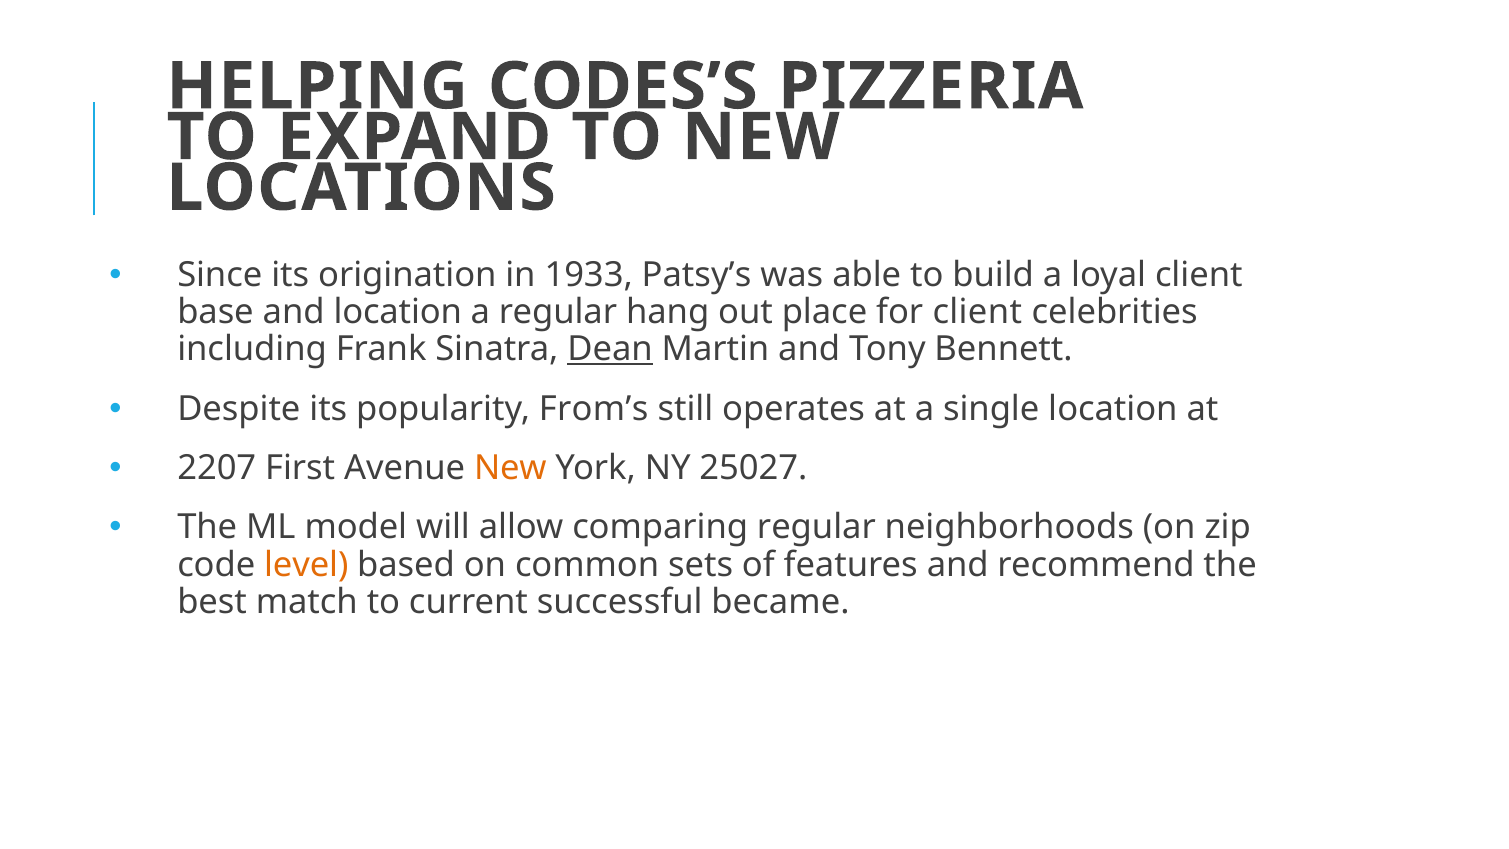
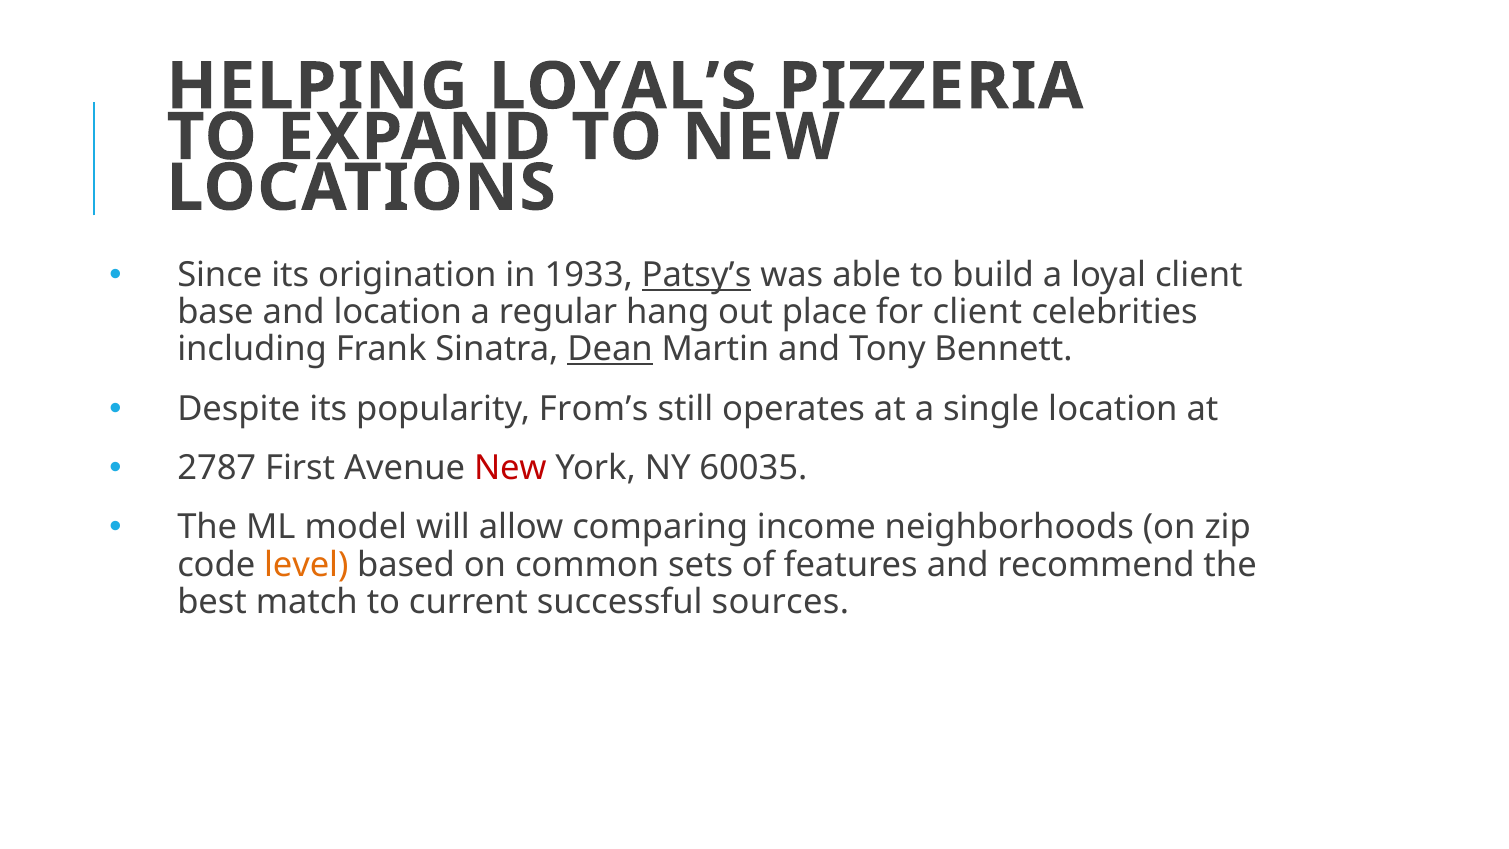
CODES’S: CODES’S -> LOYAL’S
Patsy’s underline: none -> present
2207: 2207 -> 2787
New at (510, 468) colour: orange -> red
25027: 25027 -> 60035
comparing regular: regular -> income
became: became -> sources
